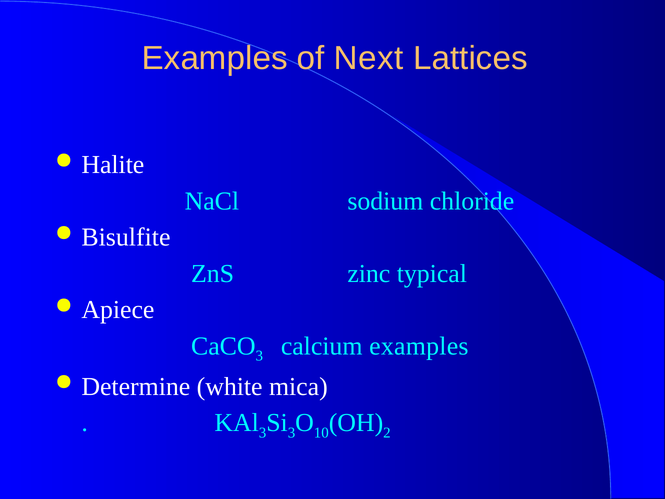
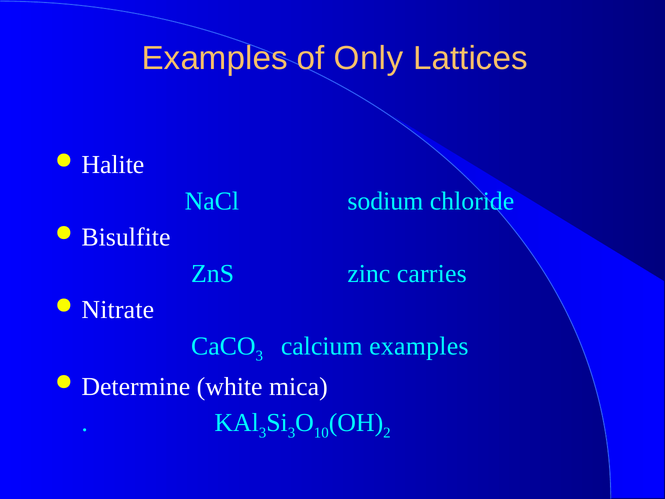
Next: Next -> Only
typical: typical -> carries
Apiece: Apiece -> Nitrate
